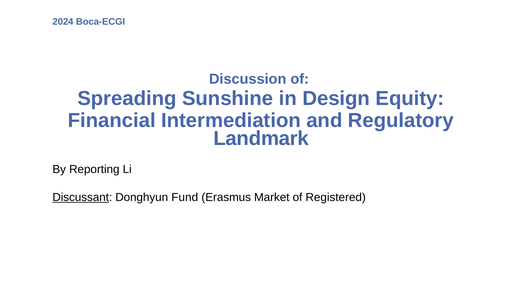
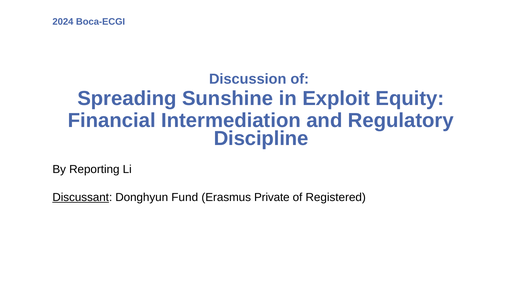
Design: Design -> Exploit
Landmark: Landmark -> Discipline
Market: Market -> Private
